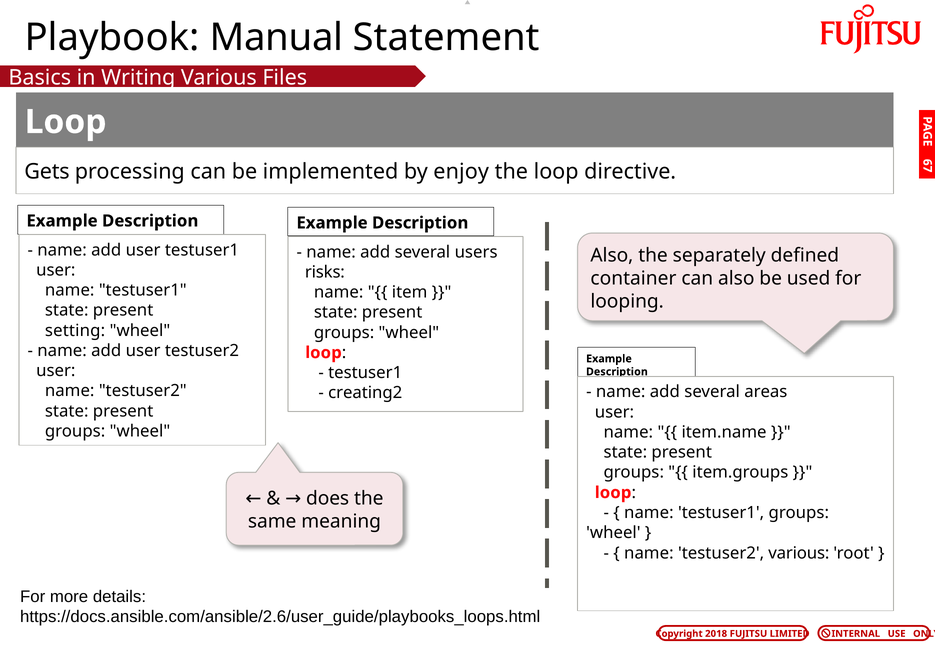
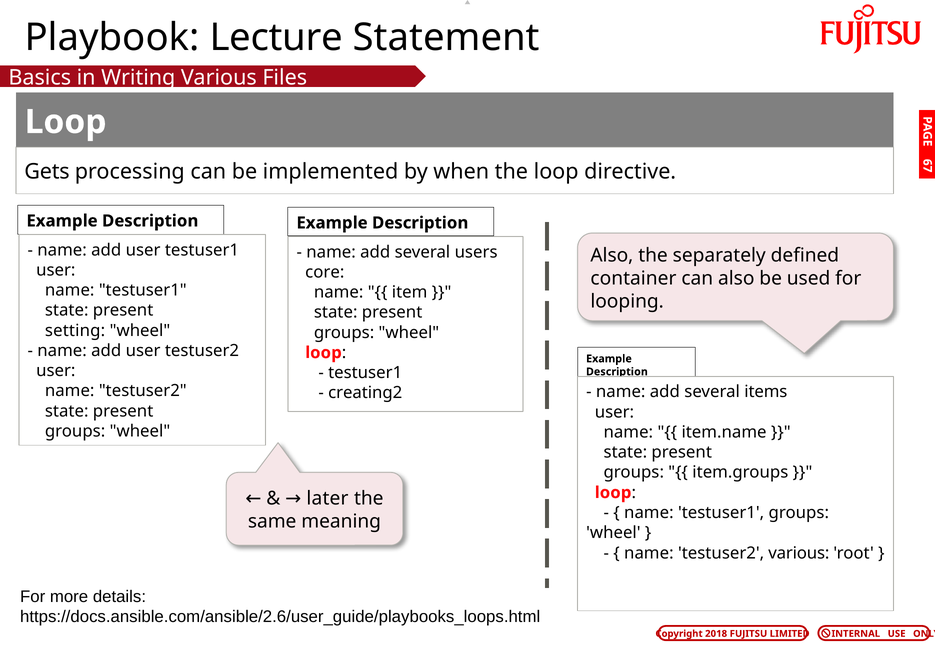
Manual: Manual -> Lecture
enjoy: enjoy -> when
risks: risks -> core
areas: areas -> items
does: does -> later
